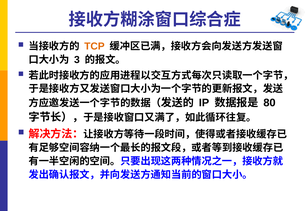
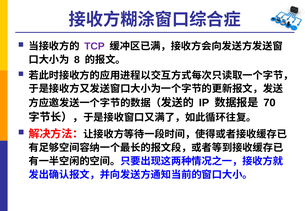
TCP colour: orange -> purple
3: 3 -> 8
80: 80 -> 70
